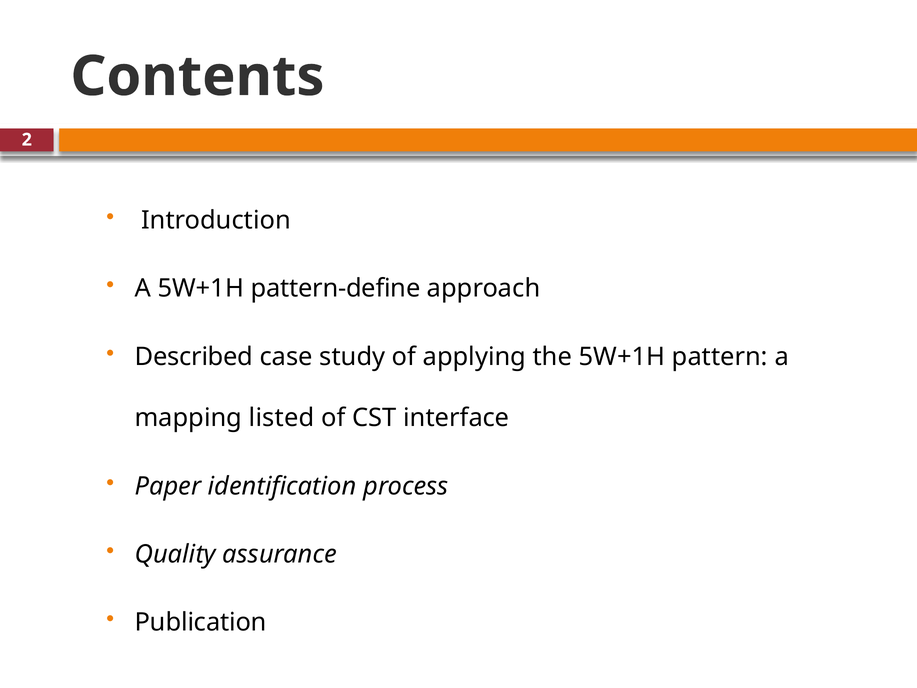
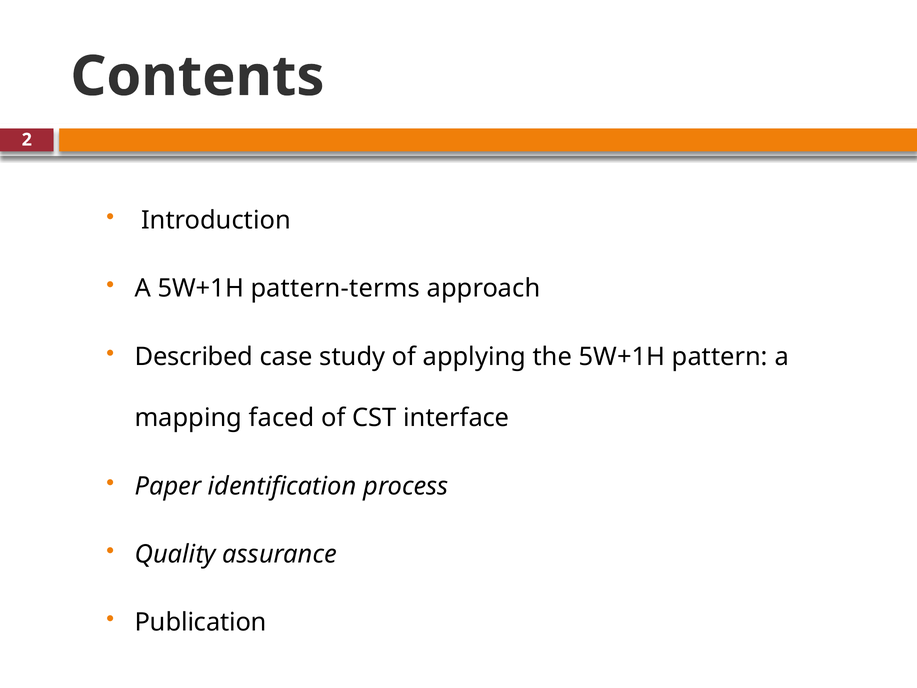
pattern-define: pattern-define -> pattern-terms
listed: listed -> faced
